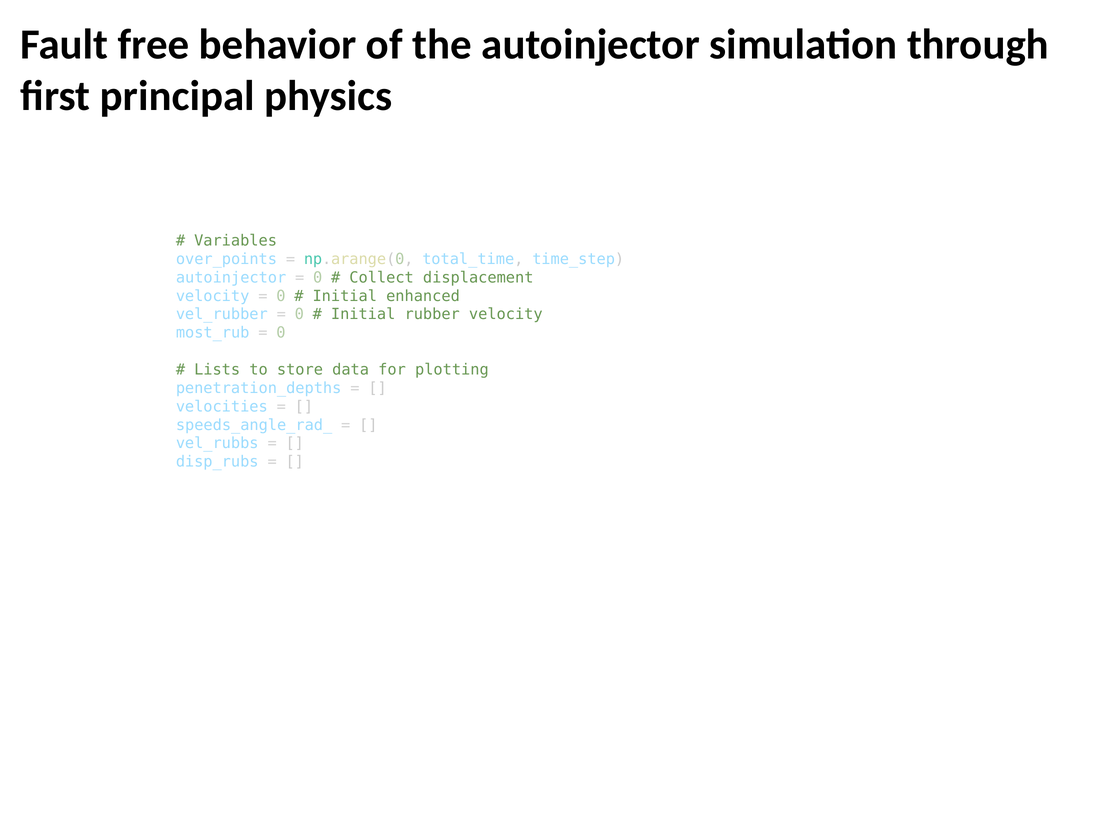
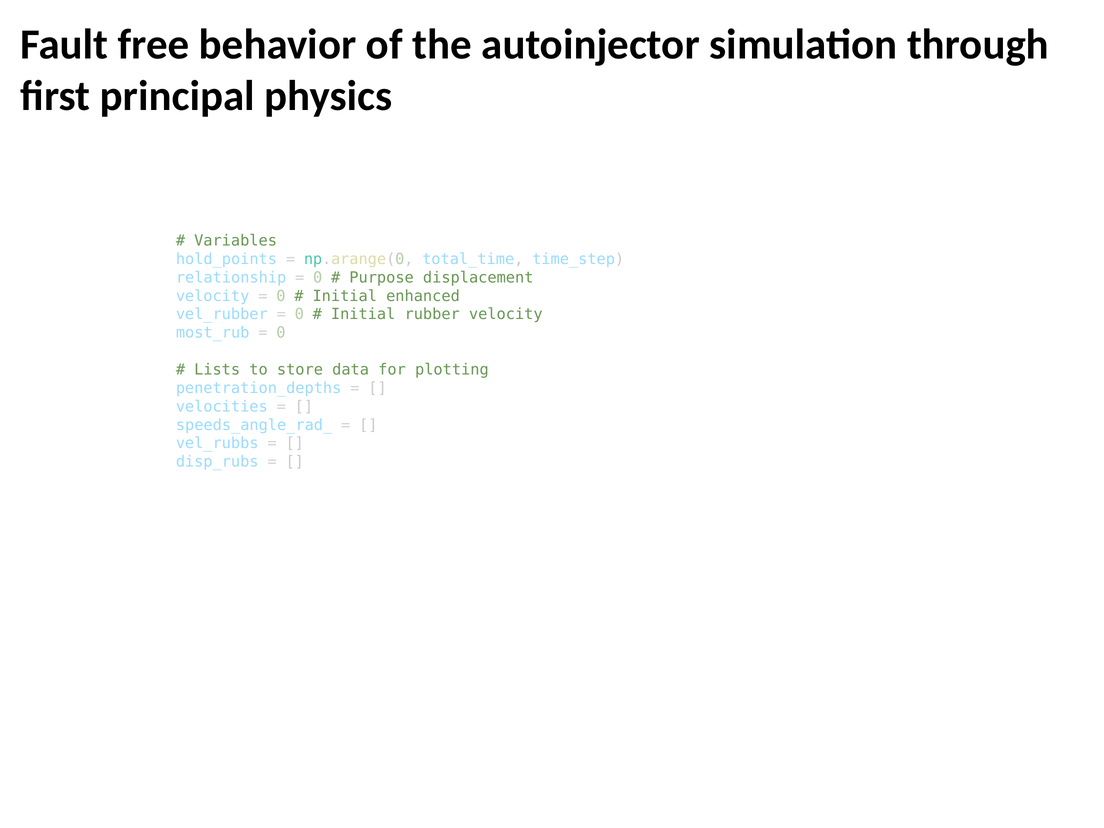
over_points: over_points -> hold_points
autoinjector at (231, 278): autoinjector -> relationship
Collect: Collect -> Purpose
